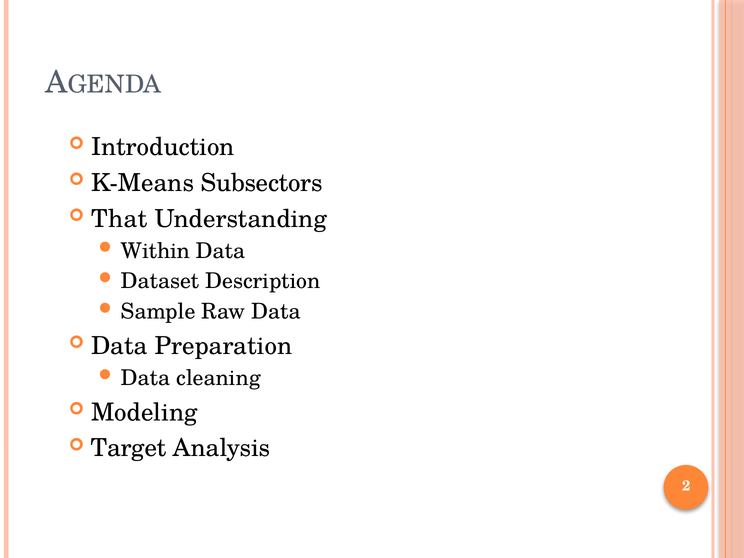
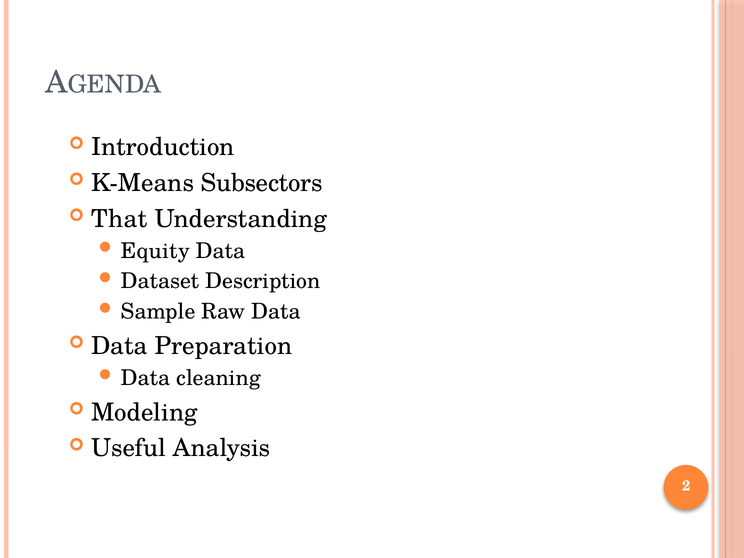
Within: Within -> Equity
Target: Target -> Useful
